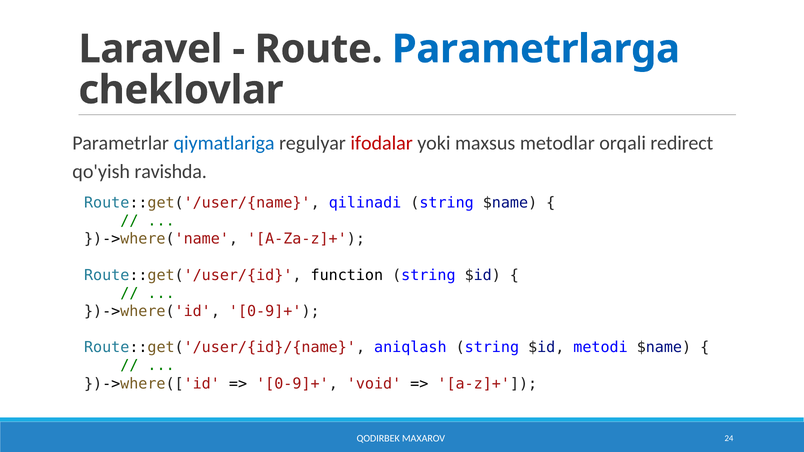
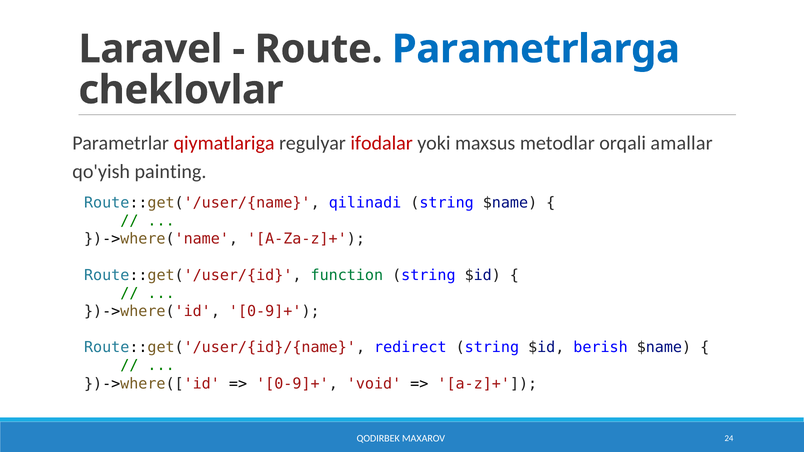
qiymatlariga colour: blue -> red
redirect: redirect -> amallar
ravishda: ravishda -> painting
function colour: black -> green
aniqlash: aniqlash -> redirect
metodi: metodi -> berish
